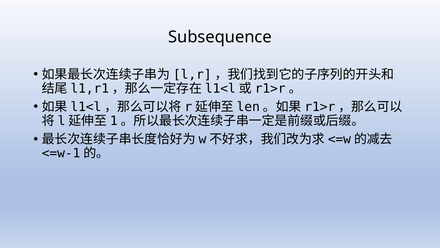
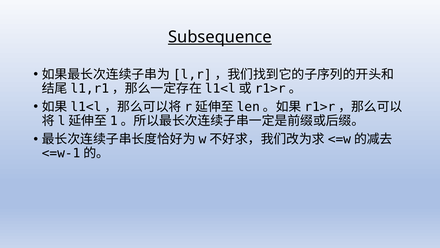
Subsequence underline: none -> present
